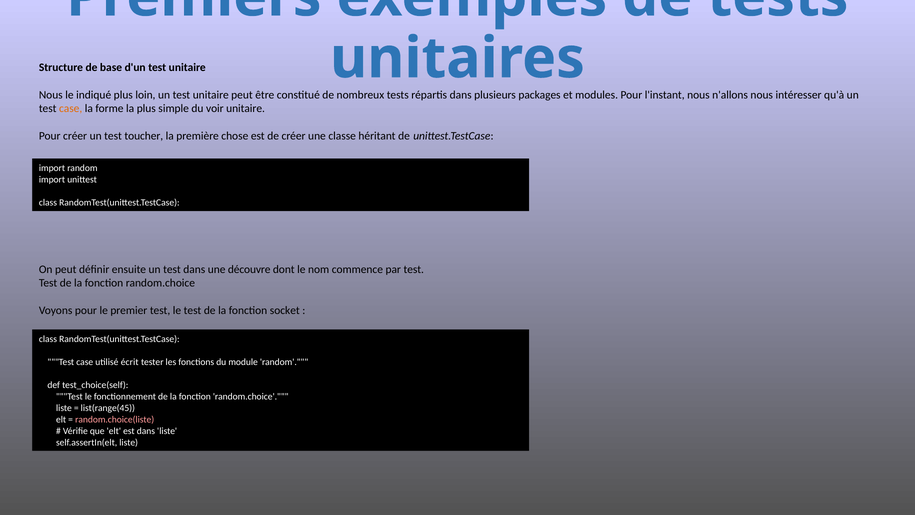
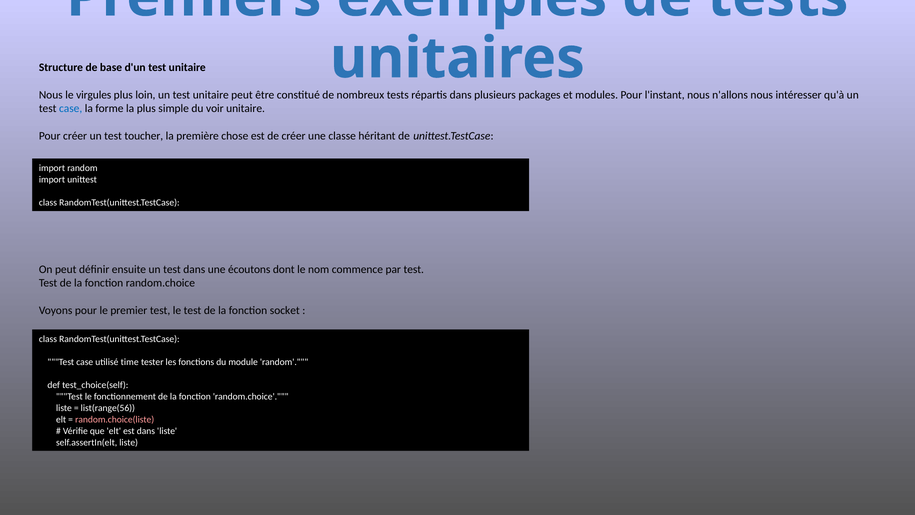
indiqué: indiqué -> virgules
case at (71, 109) colour: orange -> blue
découvre: découvre -> écoutons
écrit: écrit -> time
list(range(45: list(range(45 -> list(range(56
